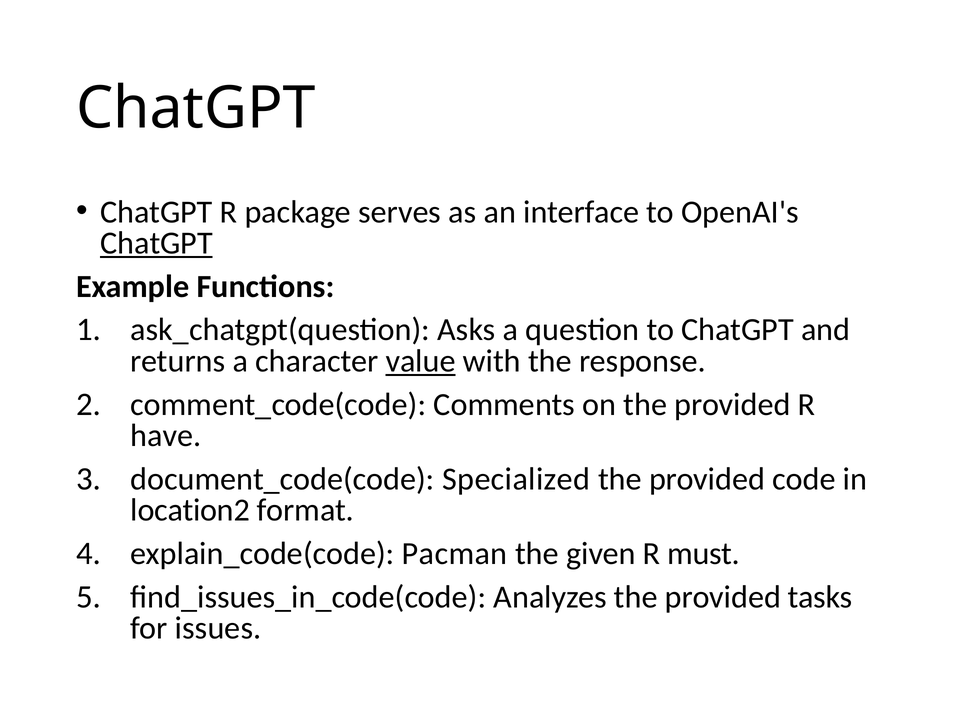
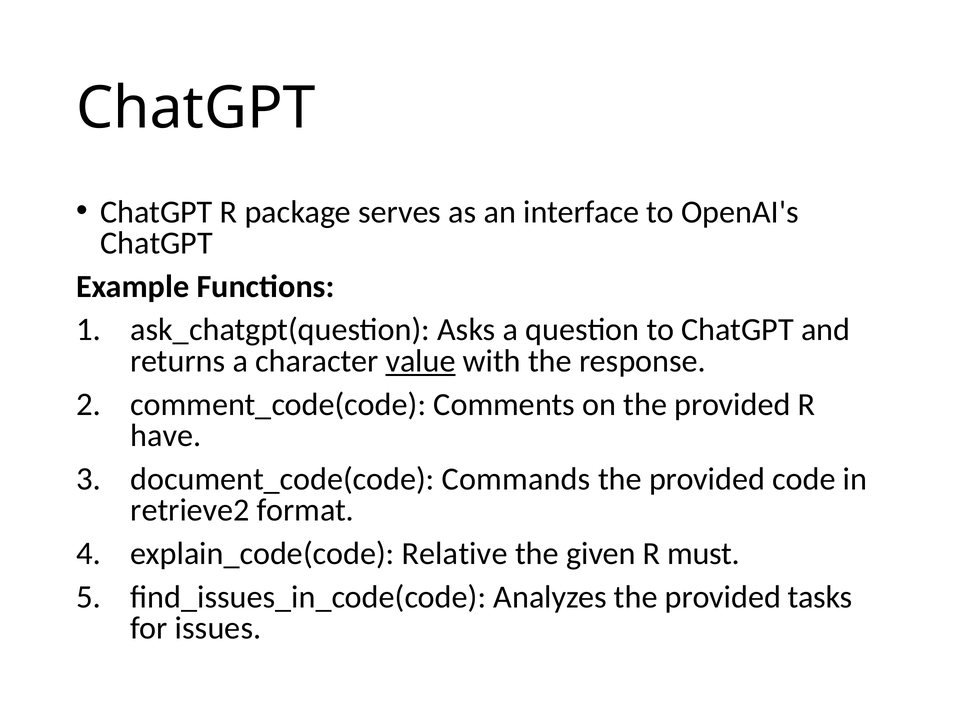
ChatGPT at (156, 243) underline: present -> none
Specialized: Specialized -> Commands
location2: location2 -> retrieve2
Pacman: Pacman -> Relative
